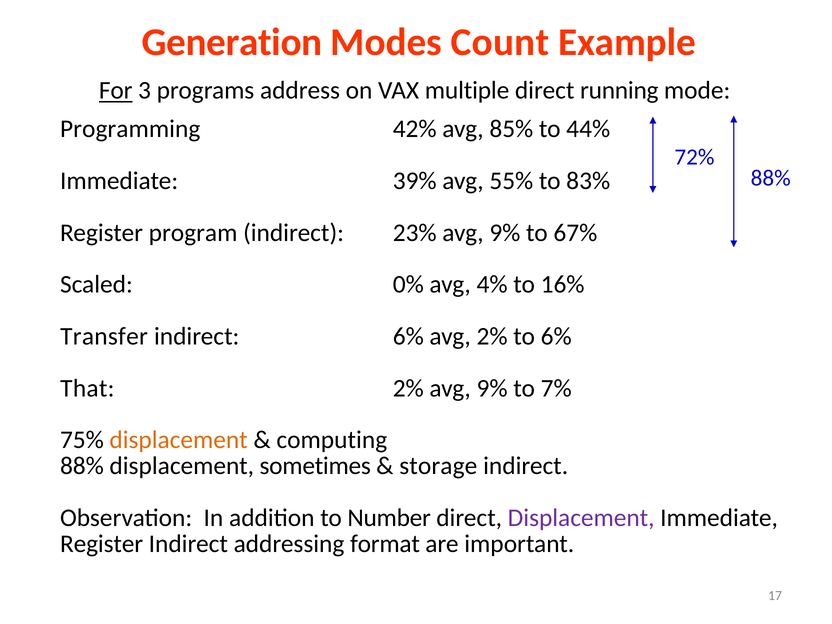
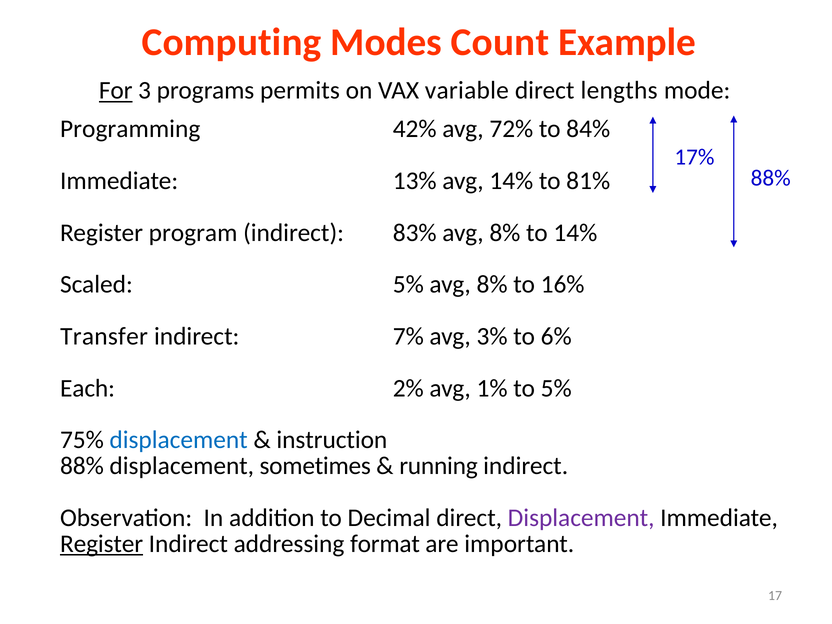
Generation: Generation -> Computing
address: address -> permits
multiple: multiple -> variable
running: running -> lengths
85%: 85% -> 72%
44%: 44% -> 84%
72%: 72% -> 17%
39%: 39% -> 13%
avg 55%: 55% -> 14%
83%: 83% -> 81%
23%: 23% -> 83%
9% at (505, 233): 9% -> 8%
to 67%: 67% -> 14%
Scaled 0%: 0% -> 5%
4% at (492, 285): 4% -> 8%
indirect 6%: 6% -> 7%
avg 2%: 2% -> 3%
That: That -> Each
2% avg 9%: 9% -> 1%
to 7%: 7% -> 5%
displacement at (179, 440) colour: orange -> blue
computing: computing -> instruction
storage: storage -> running
Number: Number -> Decimal
Register at (102, 544) underline: none -> present
